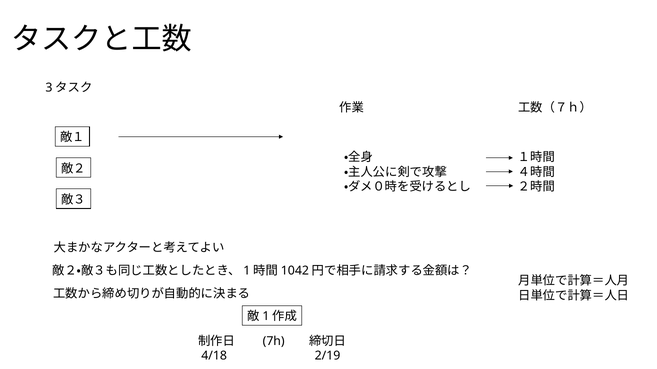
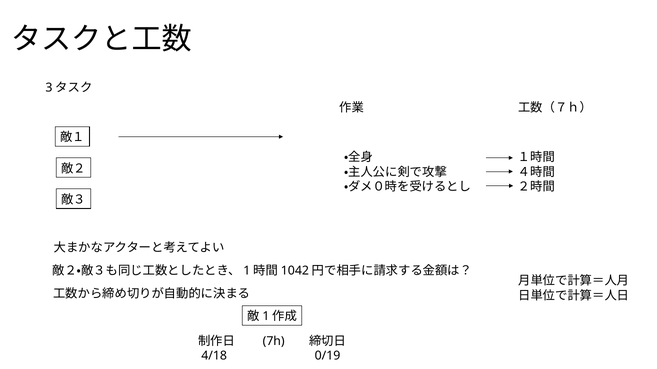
2/19: 2/19 -> 0/19
